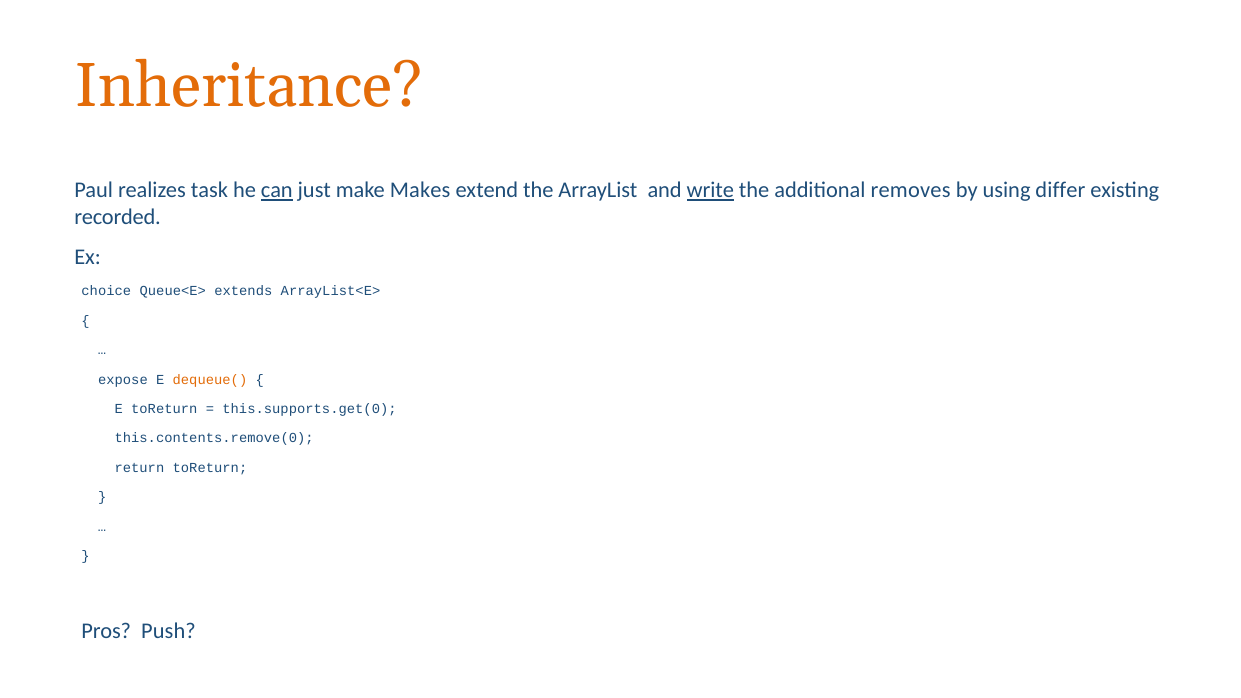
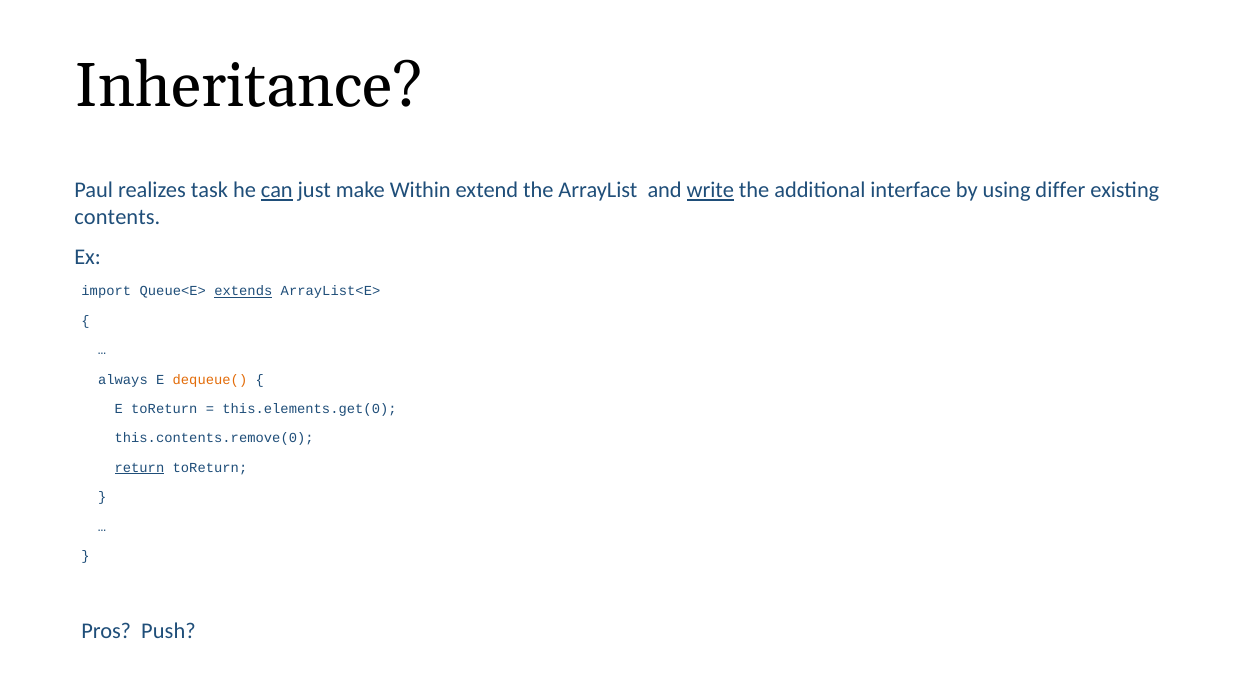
Inheritance colour: orange -> black
Makes: Makes -> Within
removes: removes -> interface
recorded: recorded -> contents
choice: choice -> import
extends underline: none -> present
expose: expose -> always
this.supports.get(0: this.supports.get(0 -> this.elements.get(0
return underline: none -> present
